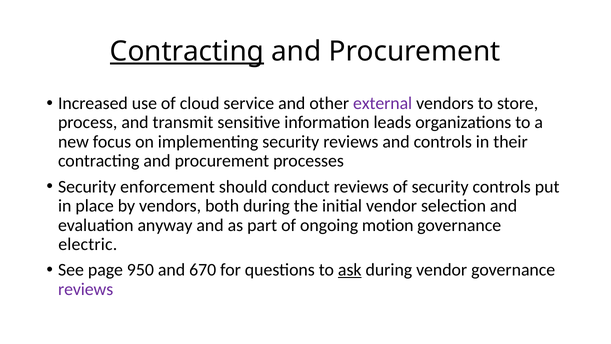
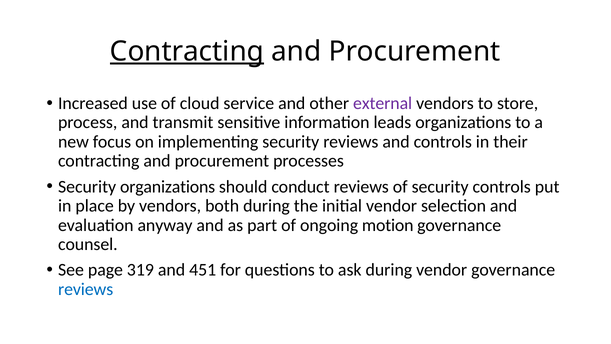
Security enforcement: enforcement -> organizations
electric: electric -> counsel
950: 950 -> 319
670: 670 -> 451
ask underline: present -> none
reviews at (86, 289) colour: purple -> blue
